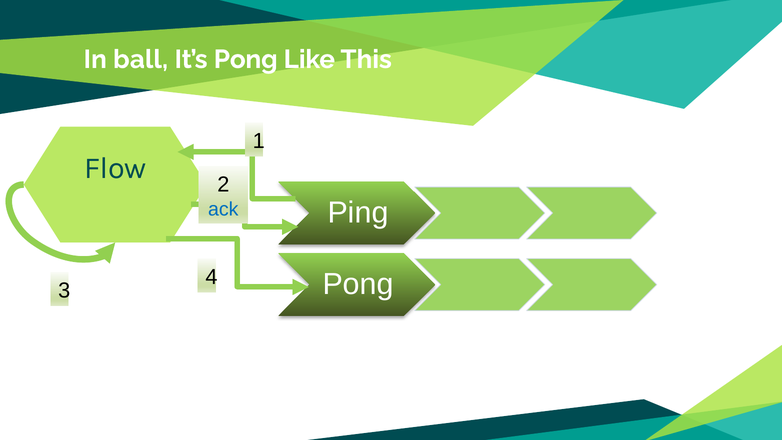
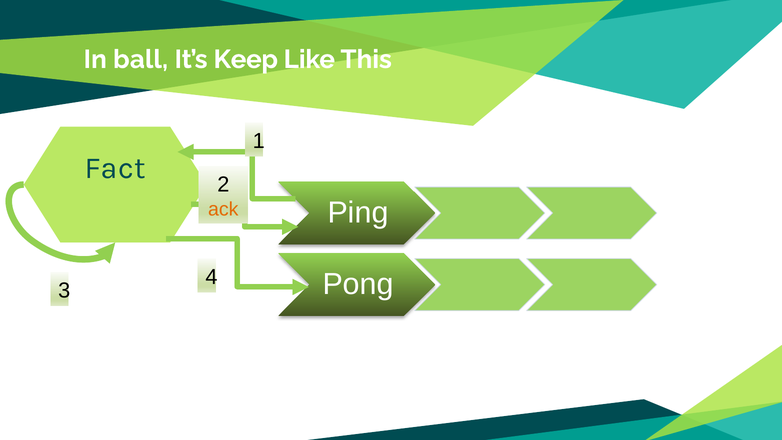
It’s Pong: Pong -> Keep
Flow: Flow -> Fact
ack colour: blue -> orange
